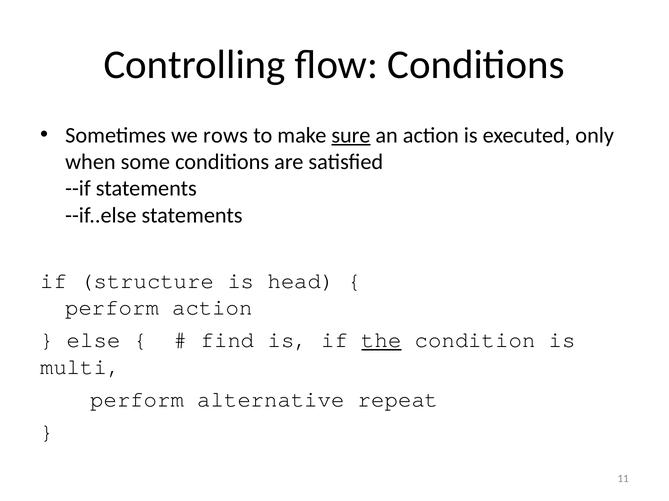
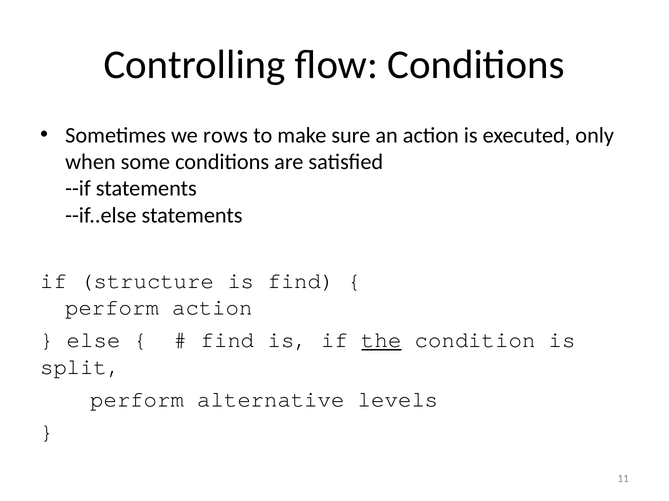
sure underline: present -> none
is head: head -> find
multi: multi -> split
repeat: repeat -> levels
